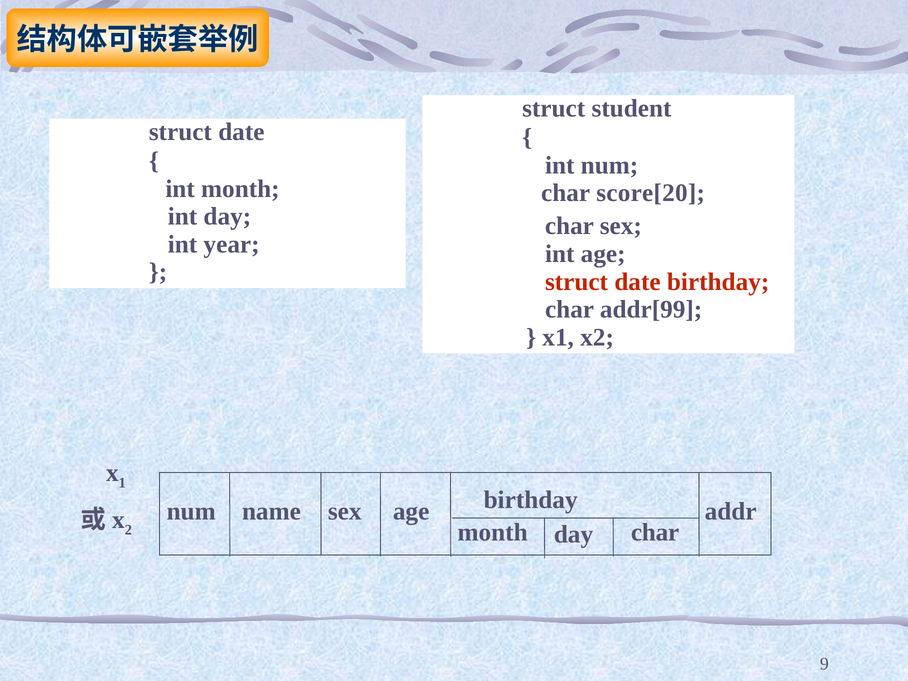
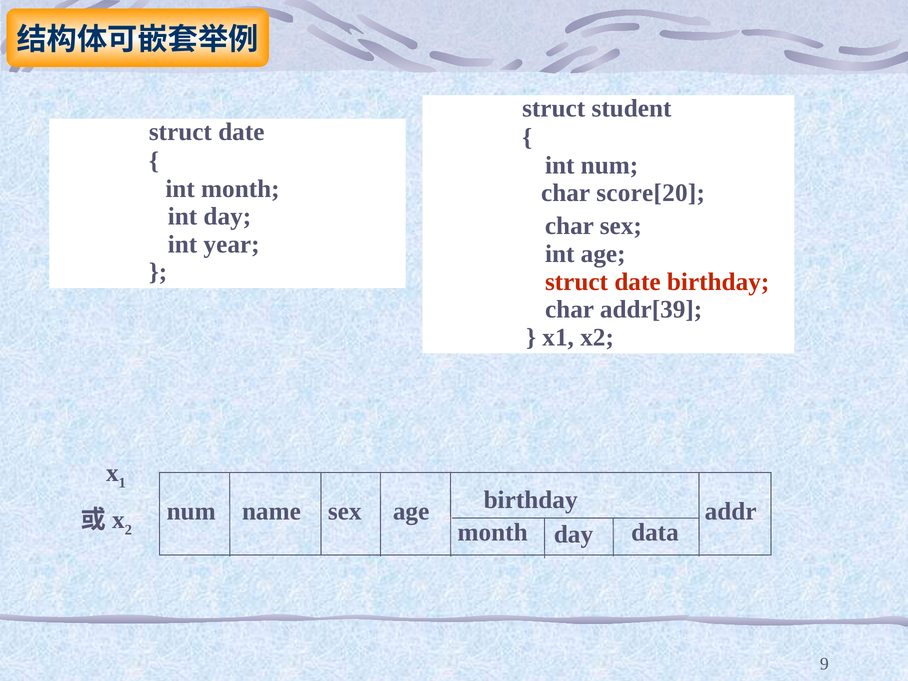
addr[99: addr[99 -> addr[39
day char: char -> data
